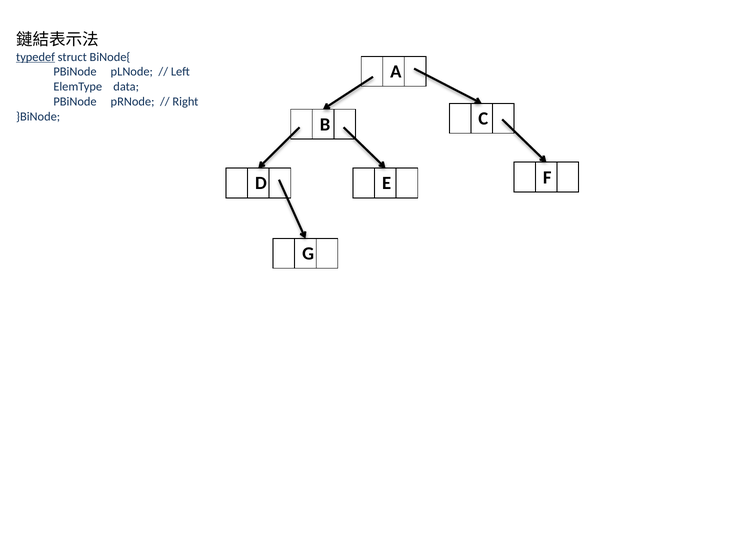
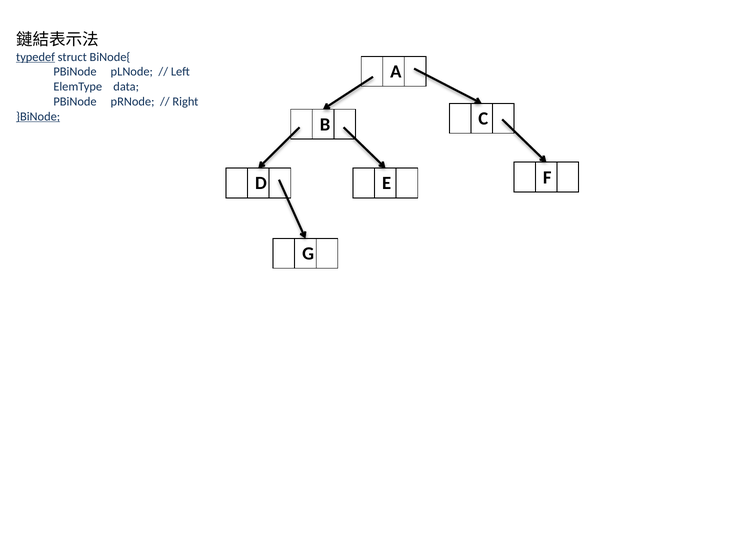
}BiNode underline: none -> present
